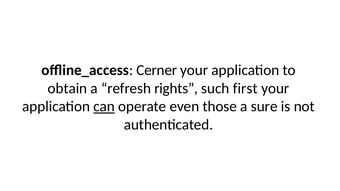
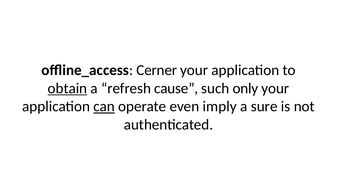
obtain underline: none -> present
rights: rights -> cause
first: first -> only
those: those -> imply
